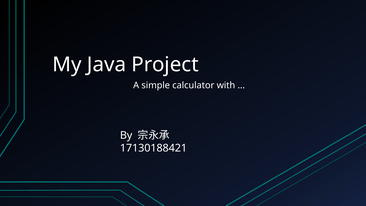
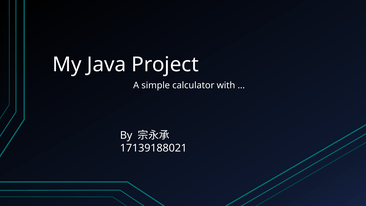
17130188421: 17130188421 -> 17139188021
